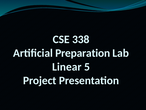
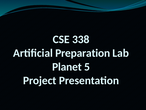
Linear: Linear -> Planet
